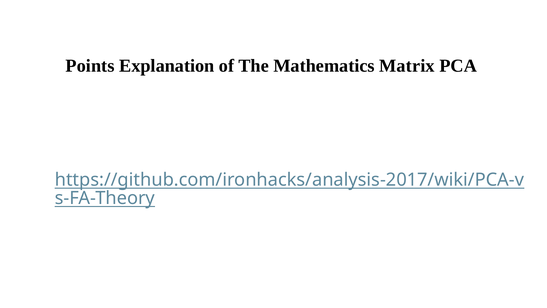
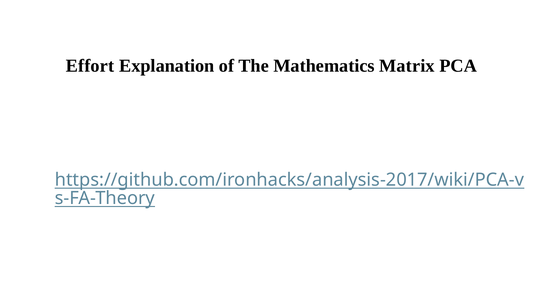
Points: Points -> Effort
